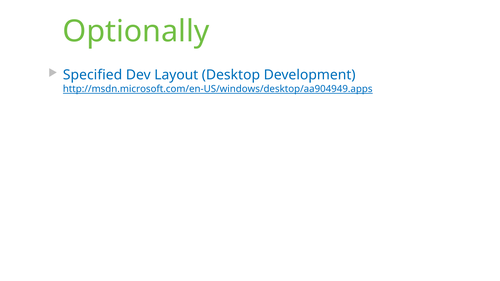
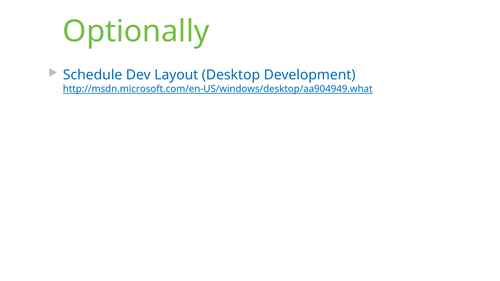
Specified: Specified -> Schedule
http://msdn.microsoft.com/en-US/windows/desktop/aa904949.apps: http://msdn.microsoft.com/en-US/windows/desktop/aa904949.apps -> http://msdn.microsoft.com/en-US/windows/desktop/aa904949.what
